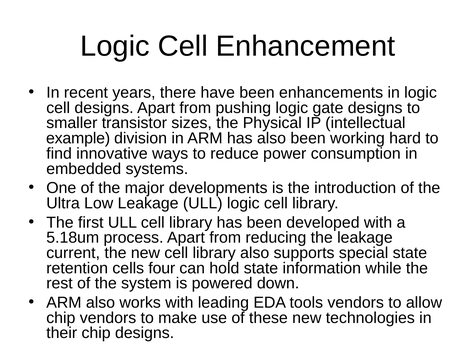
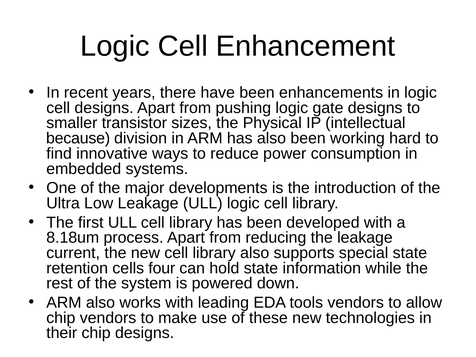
example: example -> because
5.18um: 5.18um -> 8.18um
